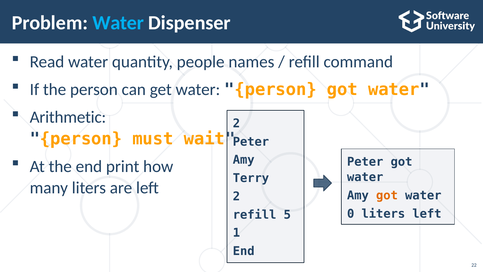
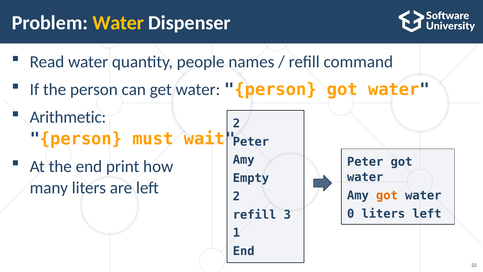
Water at (118, 23) colour: light blue -> yellow
Terry: Terry -> Empty
5: 5 -> 3
